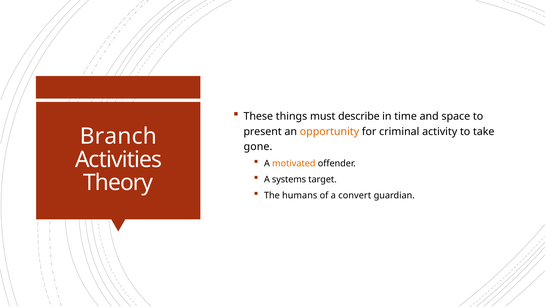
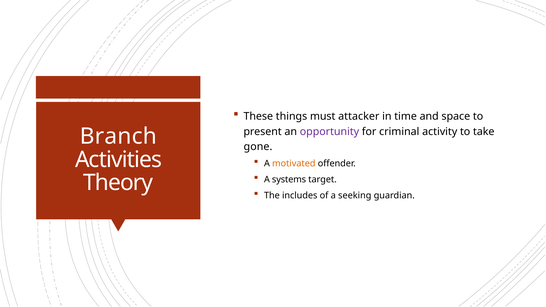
describe: describe -> attacker
opportunity colour: orange -> purple
humans: humans -> includes
convert: convert -> seeking
